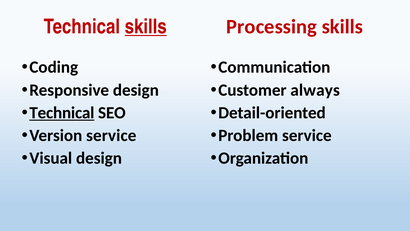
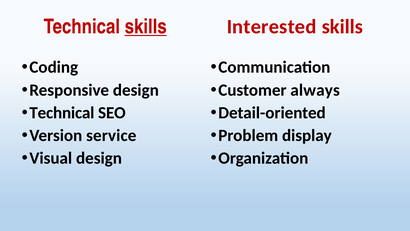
Processing: Processing -> Interested
Technical at (62, 113) underline: present -> none
Problem service: service -> display
